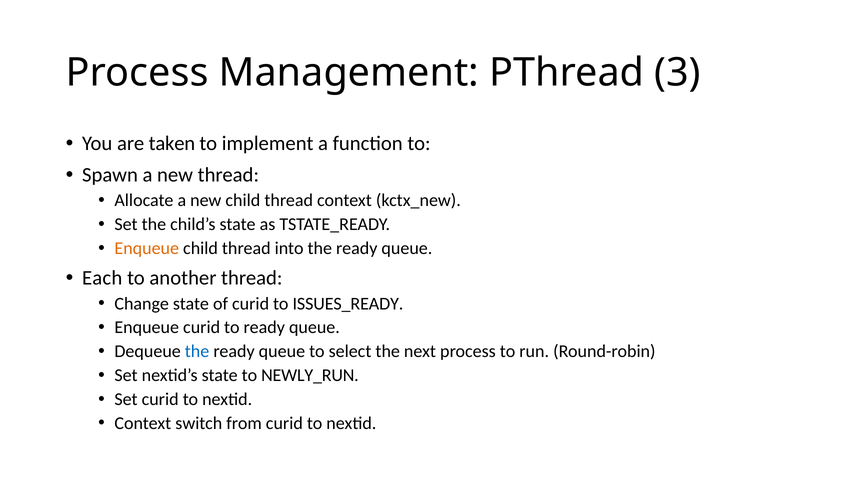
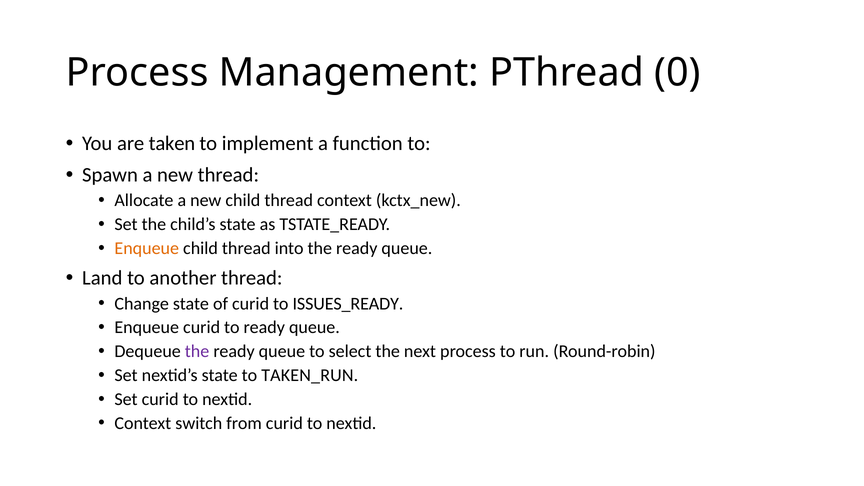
3: 3 -> 0
Each: Each -> Land
the at (197, 351) colour: blue -> purple
NEWLY_RUN: NEWLY_RUN -> TAKEN_RUN
